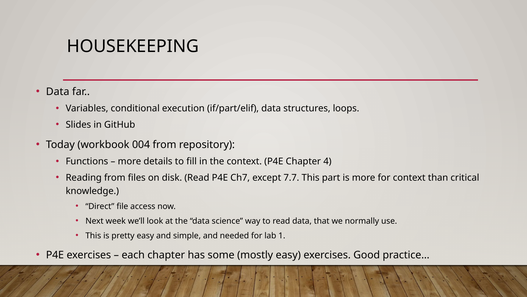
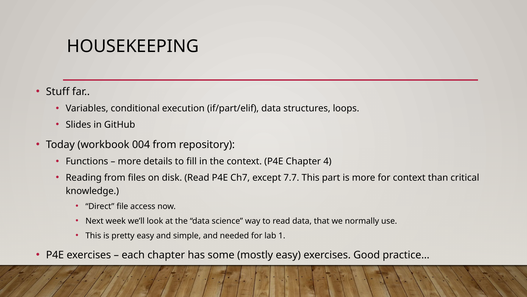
Data at (58, 92): Data -> Stuff
